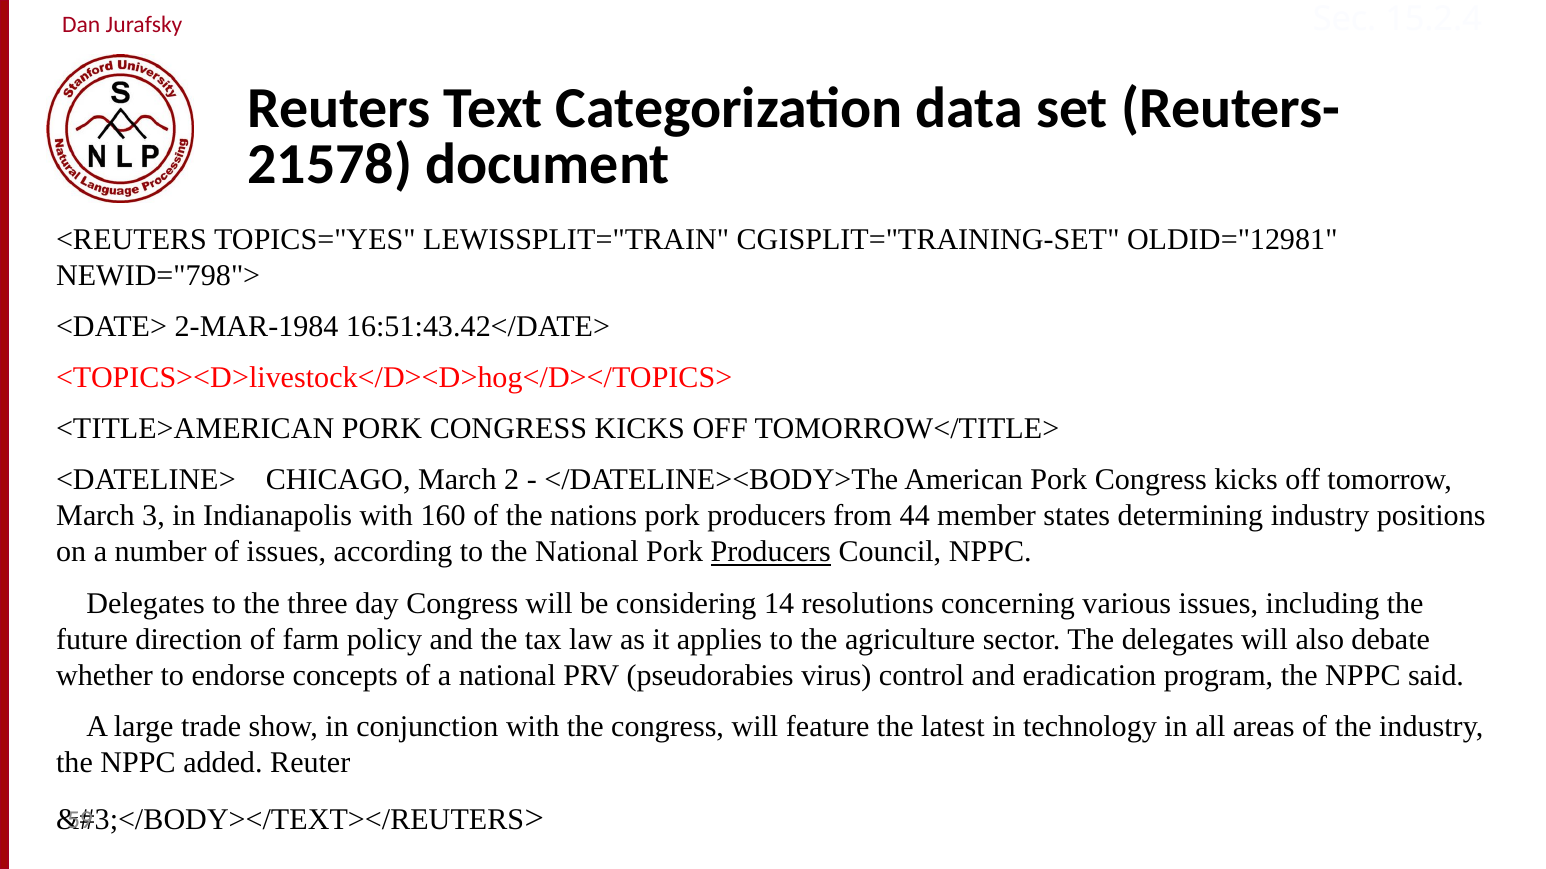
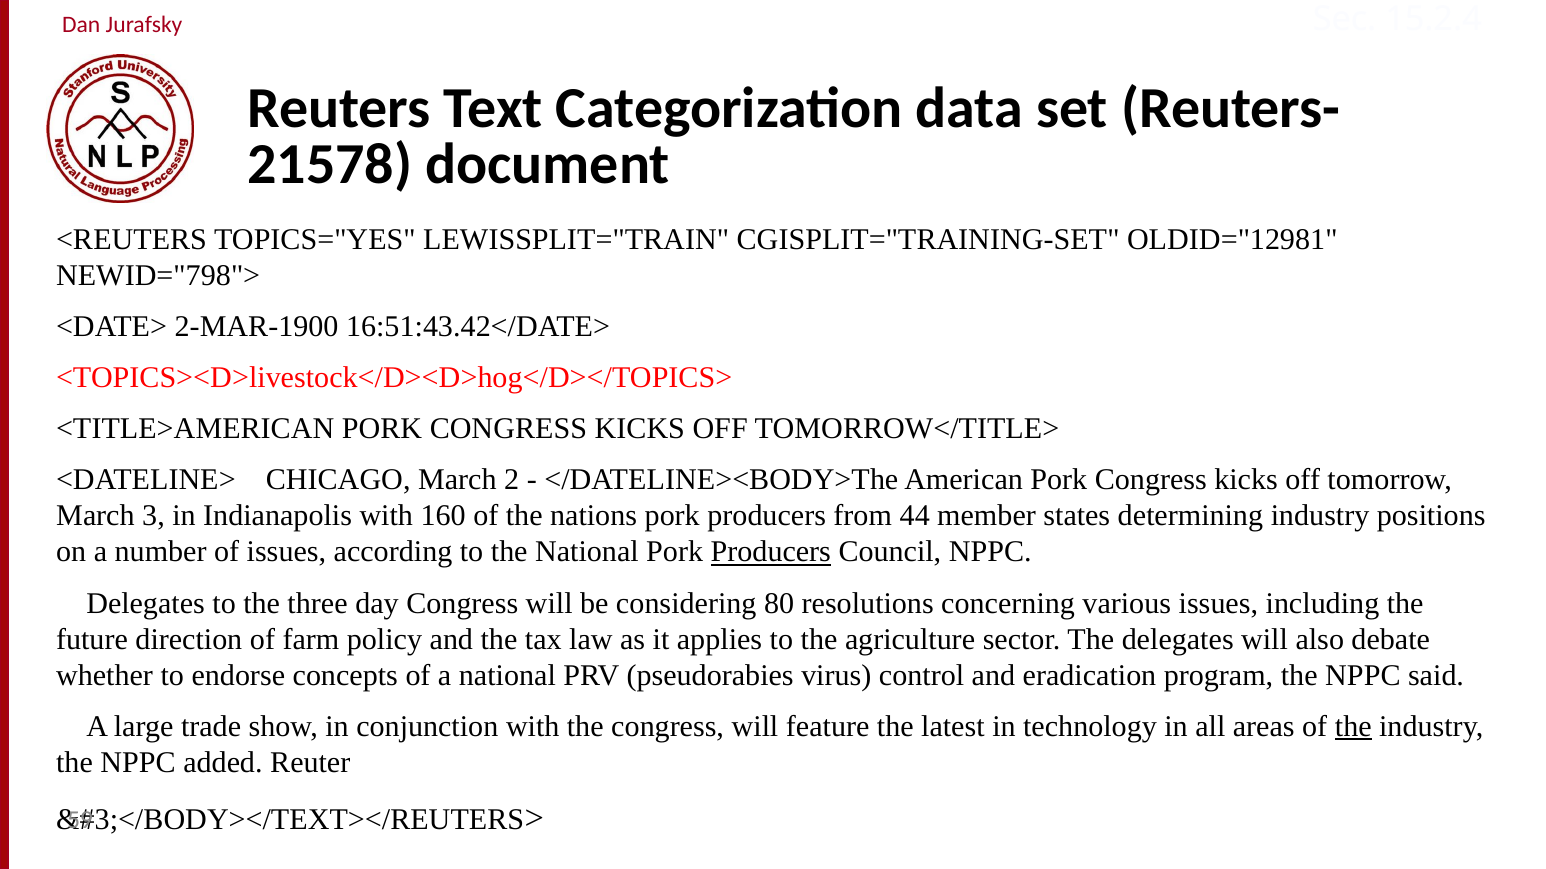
2-MAR-1984: 2-MAR-1984 -> 2-MAR-1900
14: 14 -> 80
the at (1353, 727) underline: none -> present
